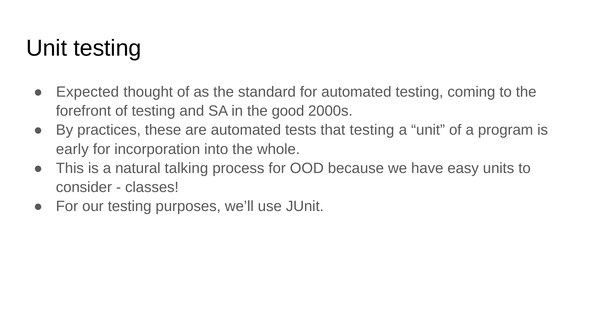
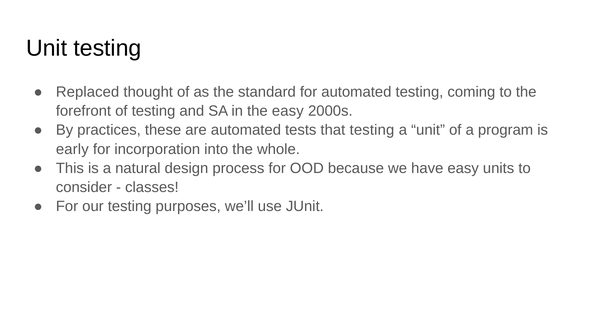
Expected: Expected -> Replaced
the good: good -> easy
talking: talking -> design
